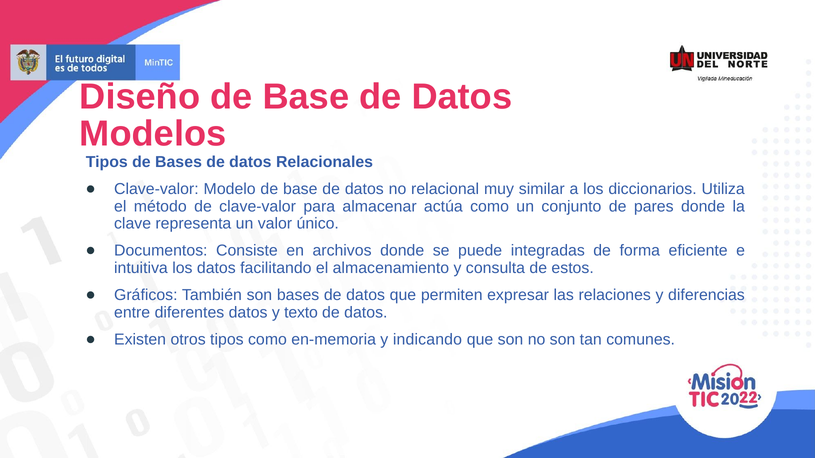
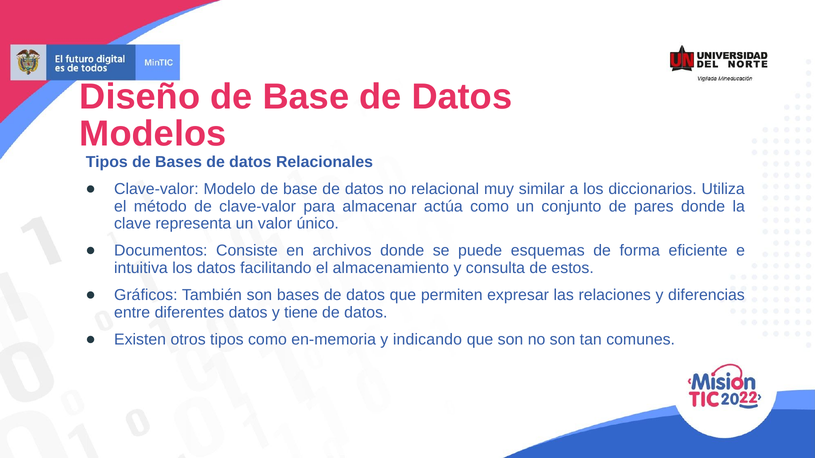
integradas: integradas -> esquemas
texto: texto -> tiene
